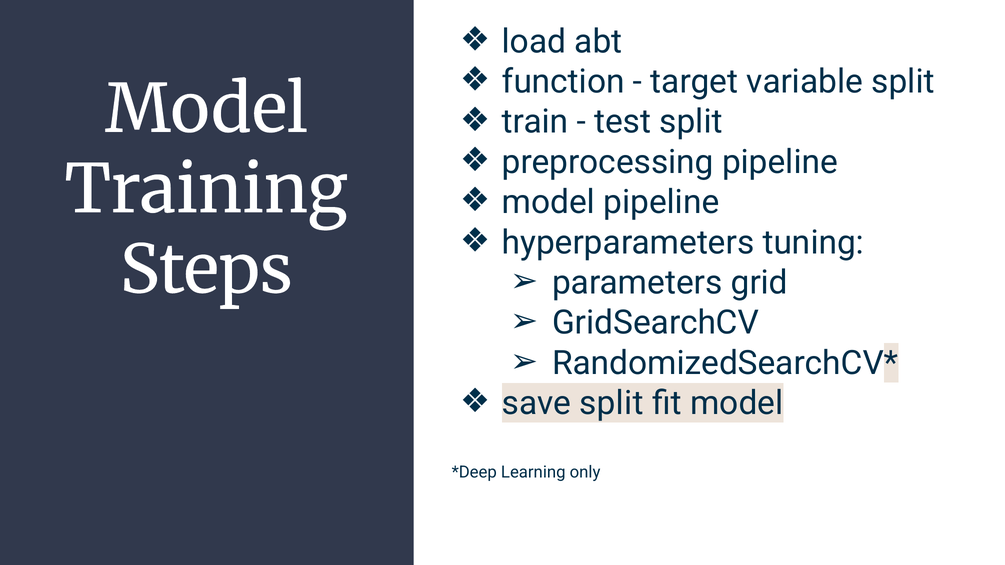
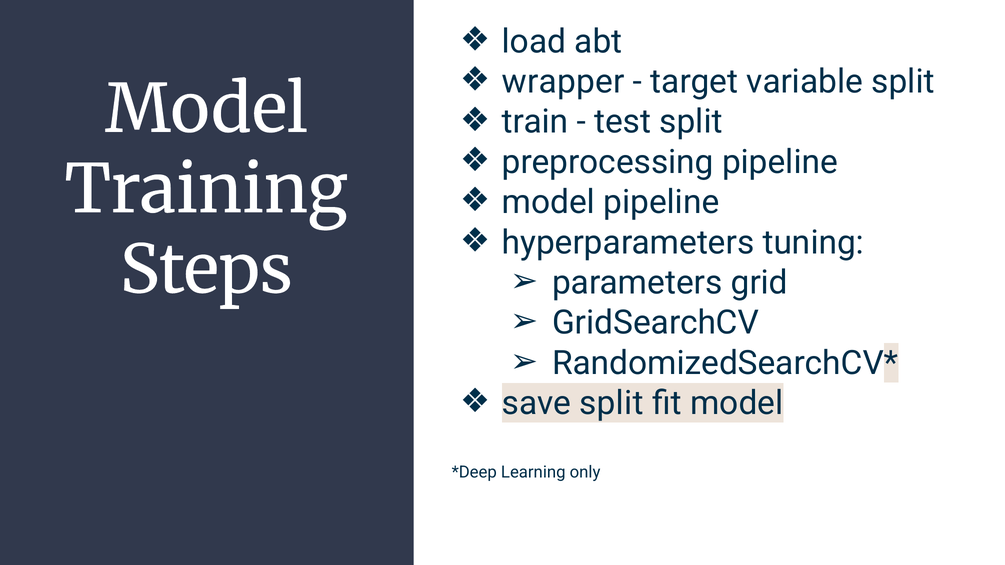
function: function -> wrapper
